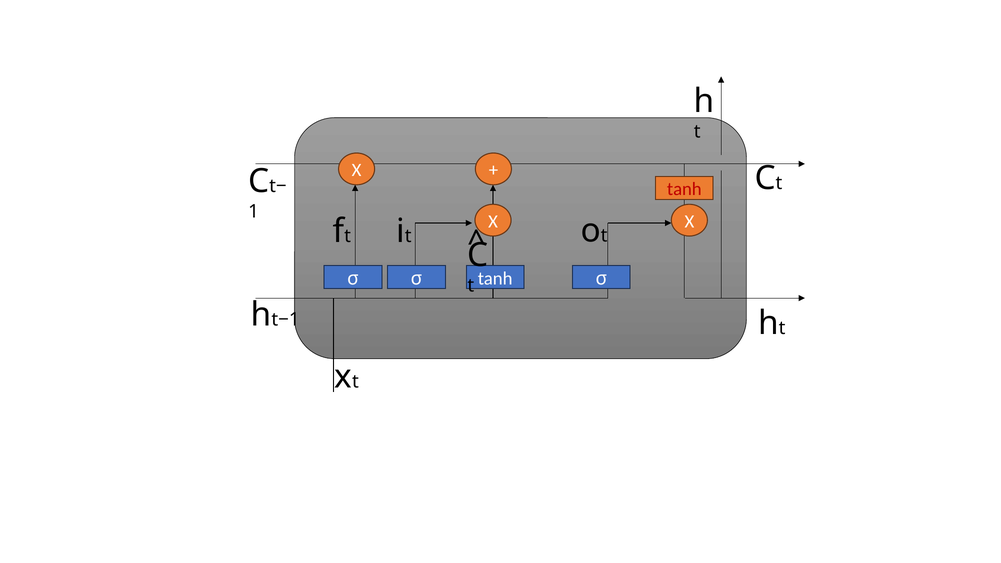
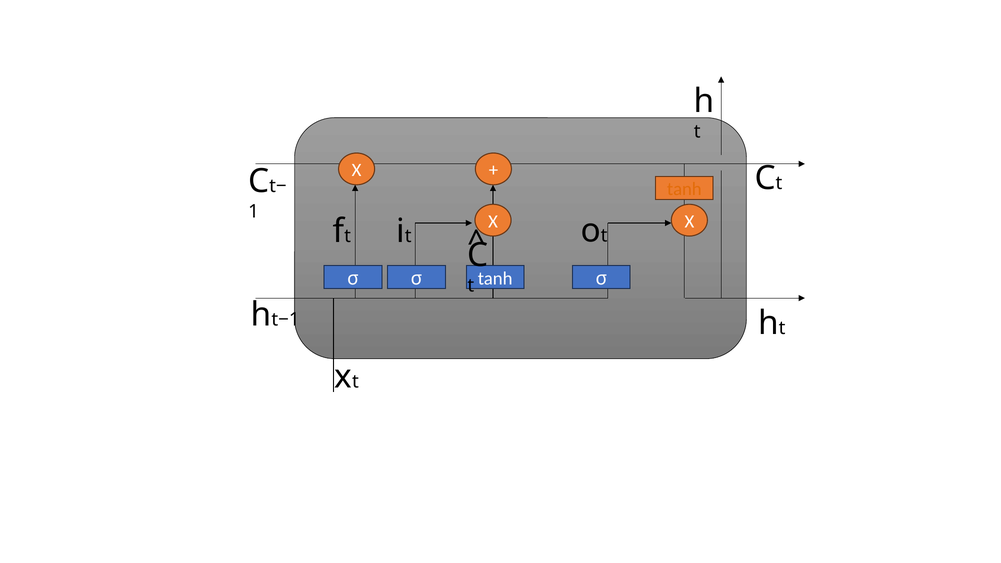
tanh at (684, 189) colour: red -> orange
